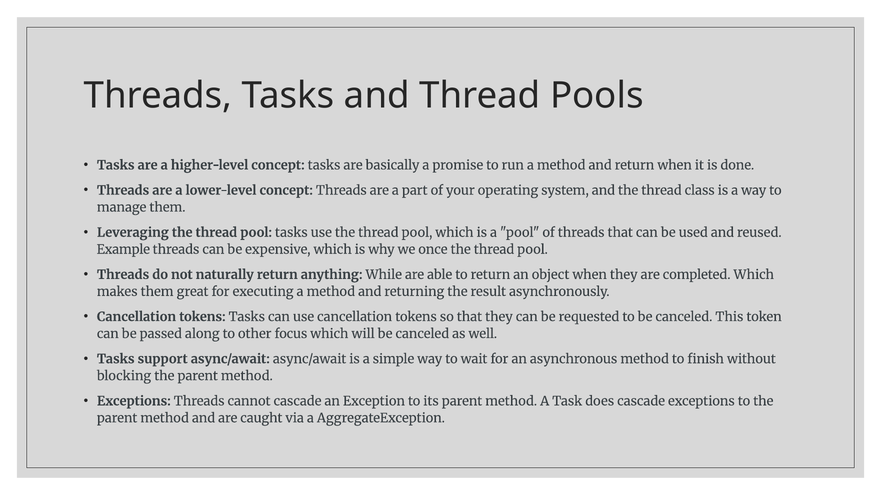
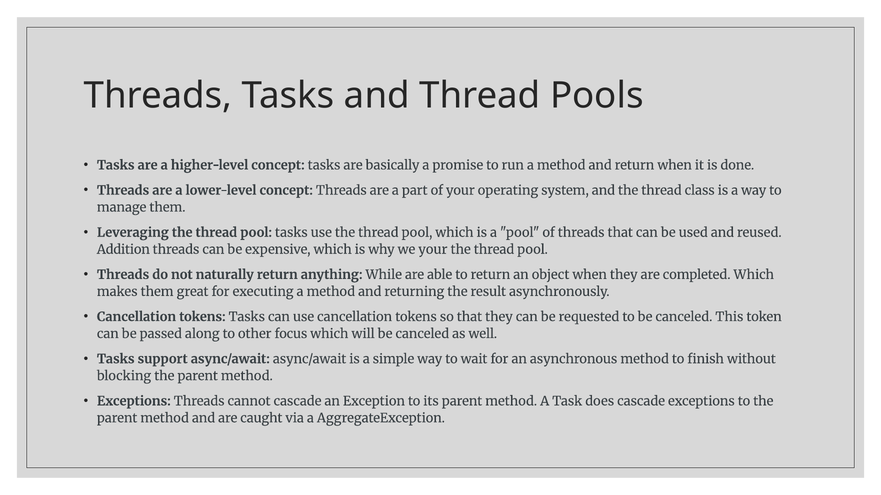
Example: Example -> Addition
we once: once -> your
